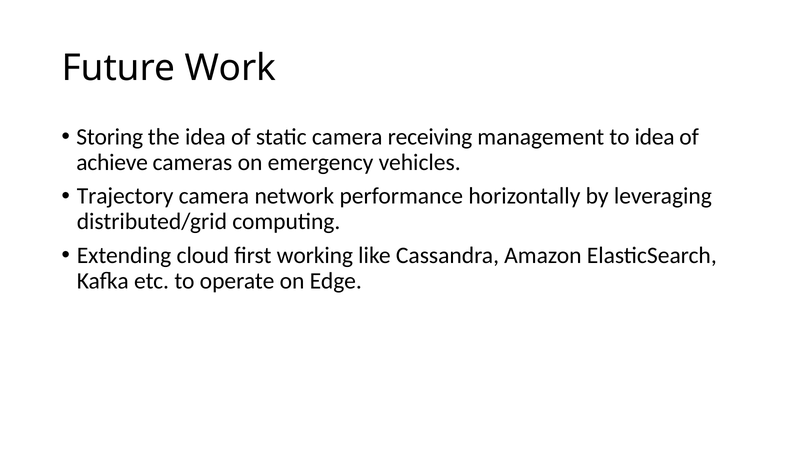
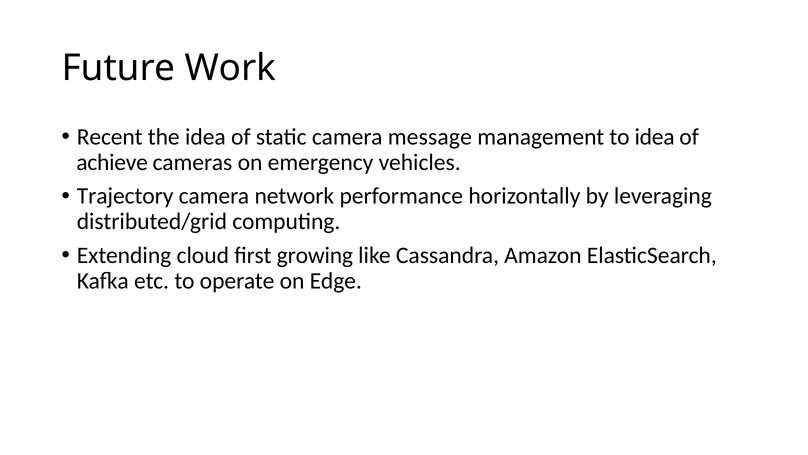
Storing: Storing -> Recent
receiving: receiving -> message
working: working -> growing
